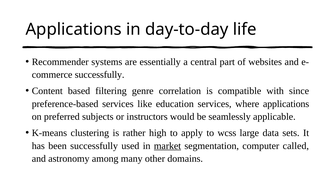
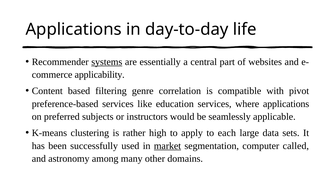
systems underline: none -> present
successfully at (100, 75): successfully -> applicability
since: since -> pivot
wcss: wcss -> each
